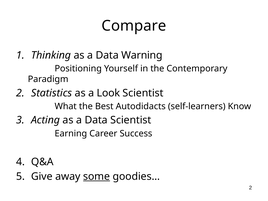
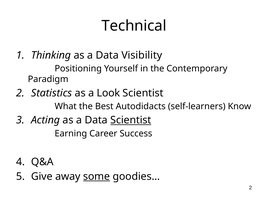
Compare: Compare -> Technical
Warning: Warning -> Visibility
Scientist at (131, 120) underline: none -> present
